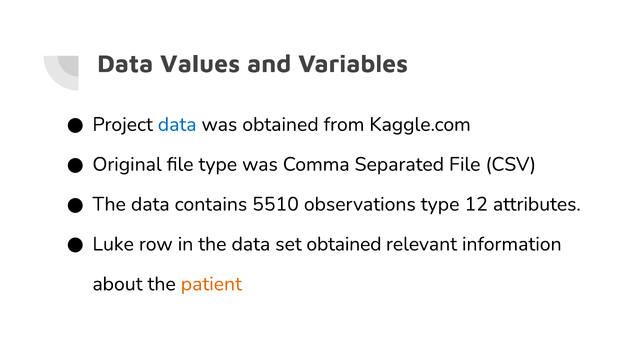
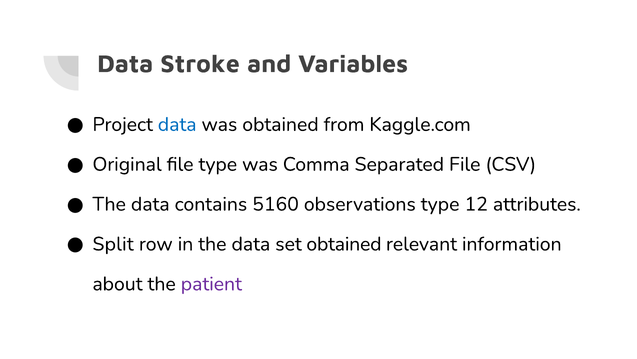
Values: Values -> Stroke
5510: 5510 -> 5160
Luke: Luke -> Split
patient colour: orange -> purple
